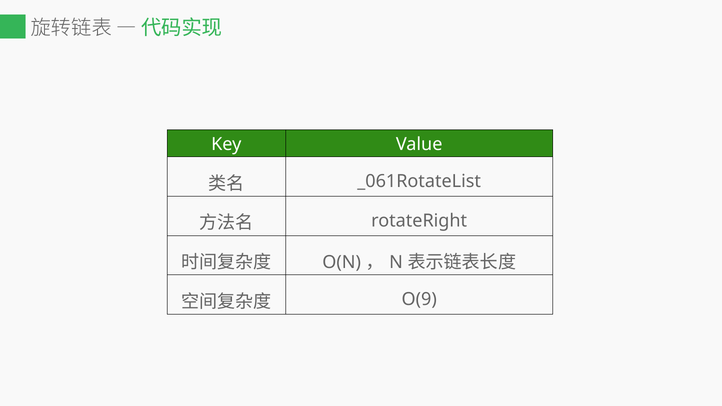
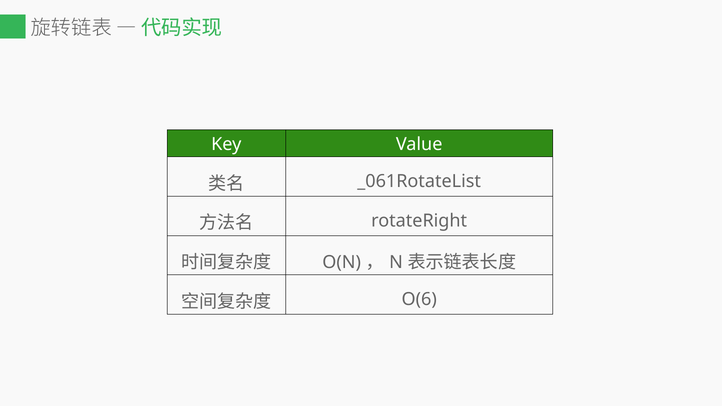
O(9: O(9 -> O(6
